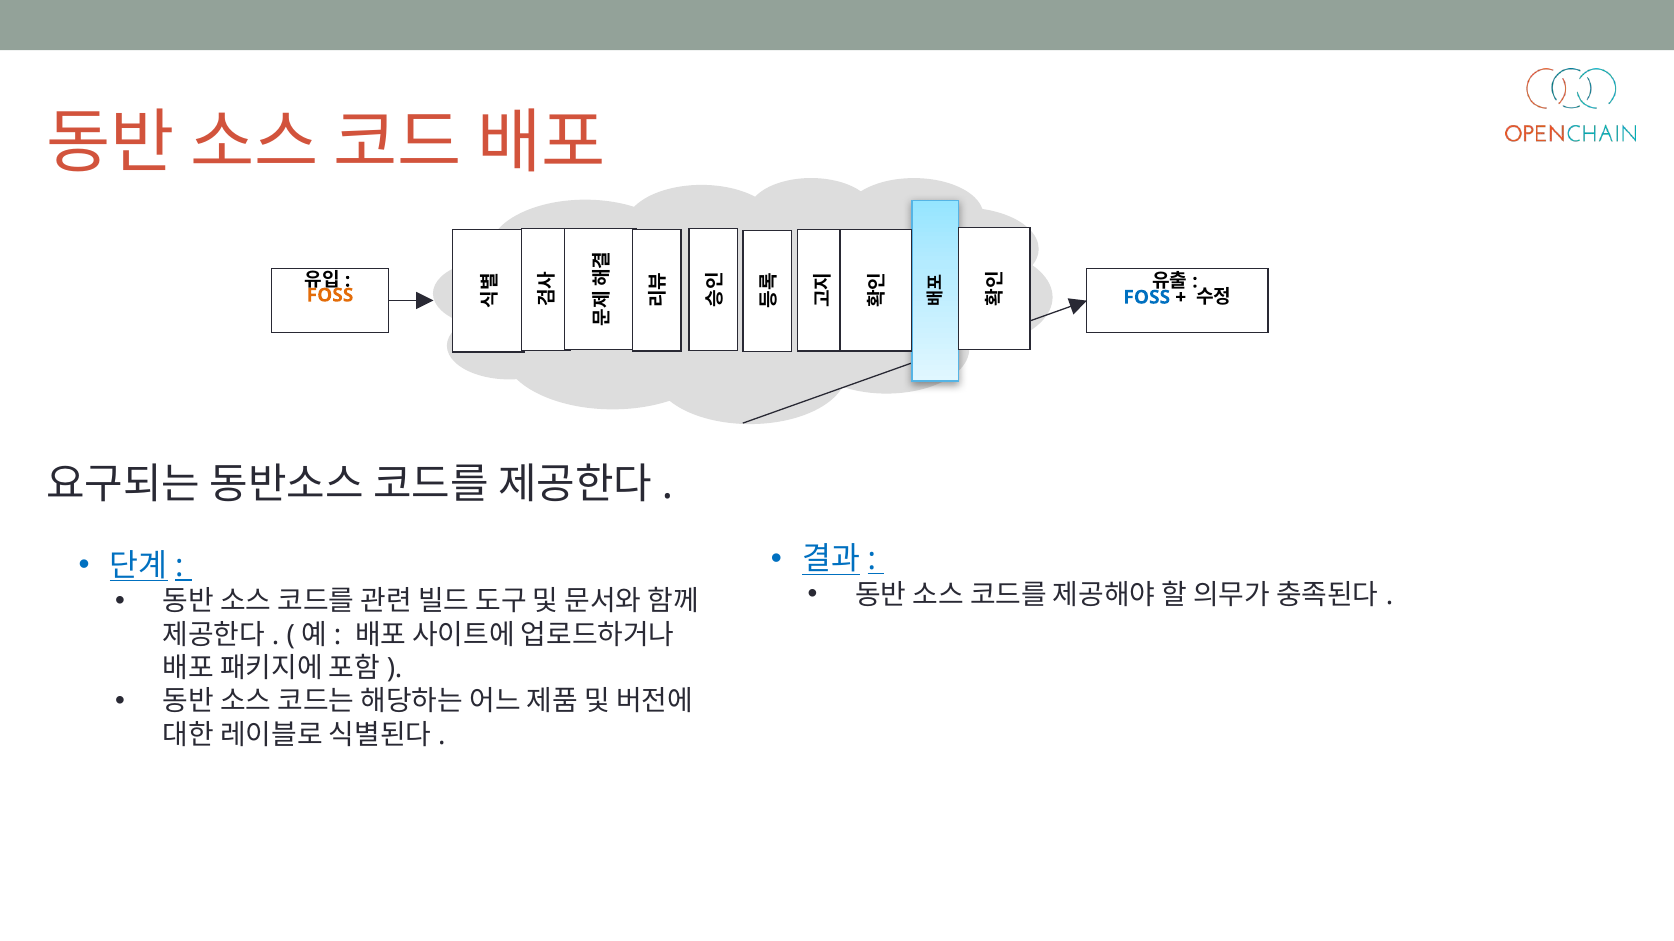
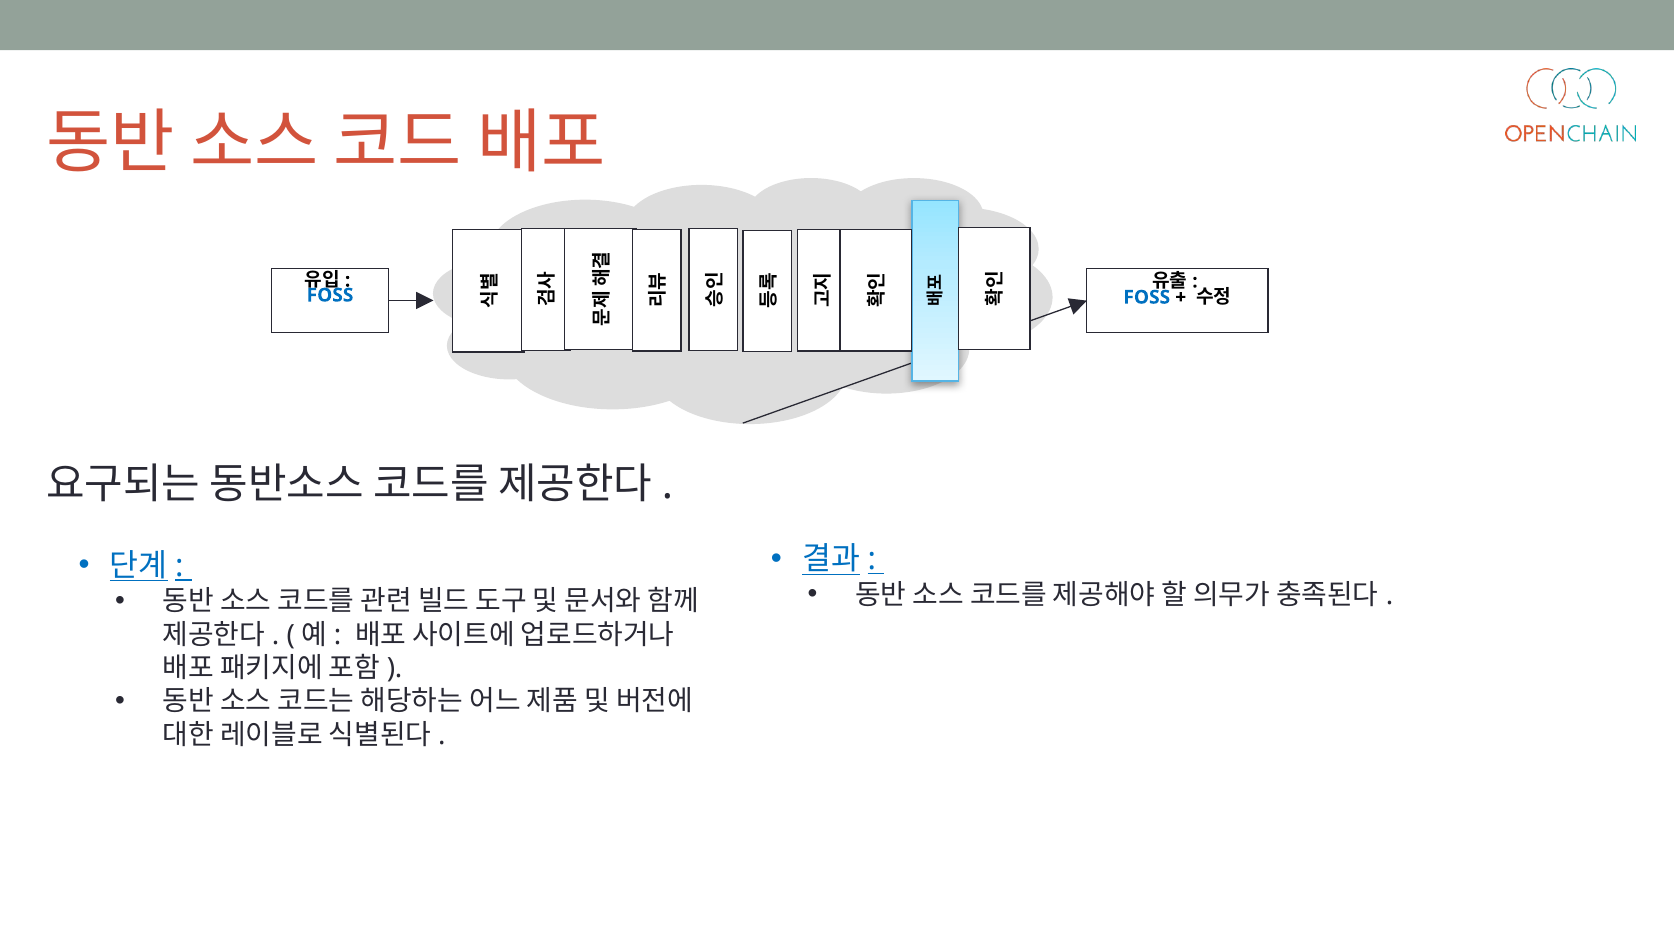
FOSS at (330, 295) colour: orange -> blue
